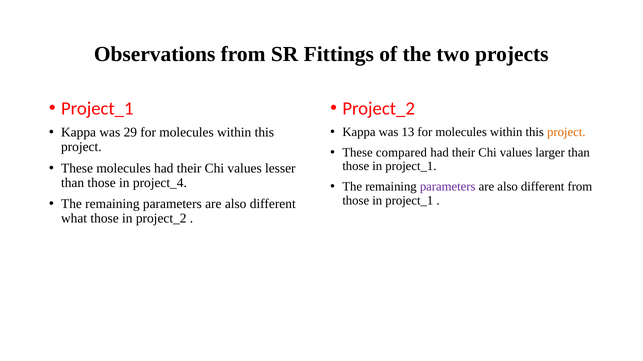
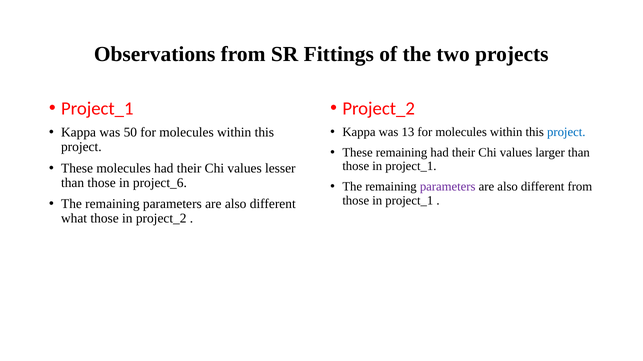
29: 29 -> 50
project at (566, 132) colour: orange -> blue
These compared: compared -> remaining
project_4: project_4 -> project_6
